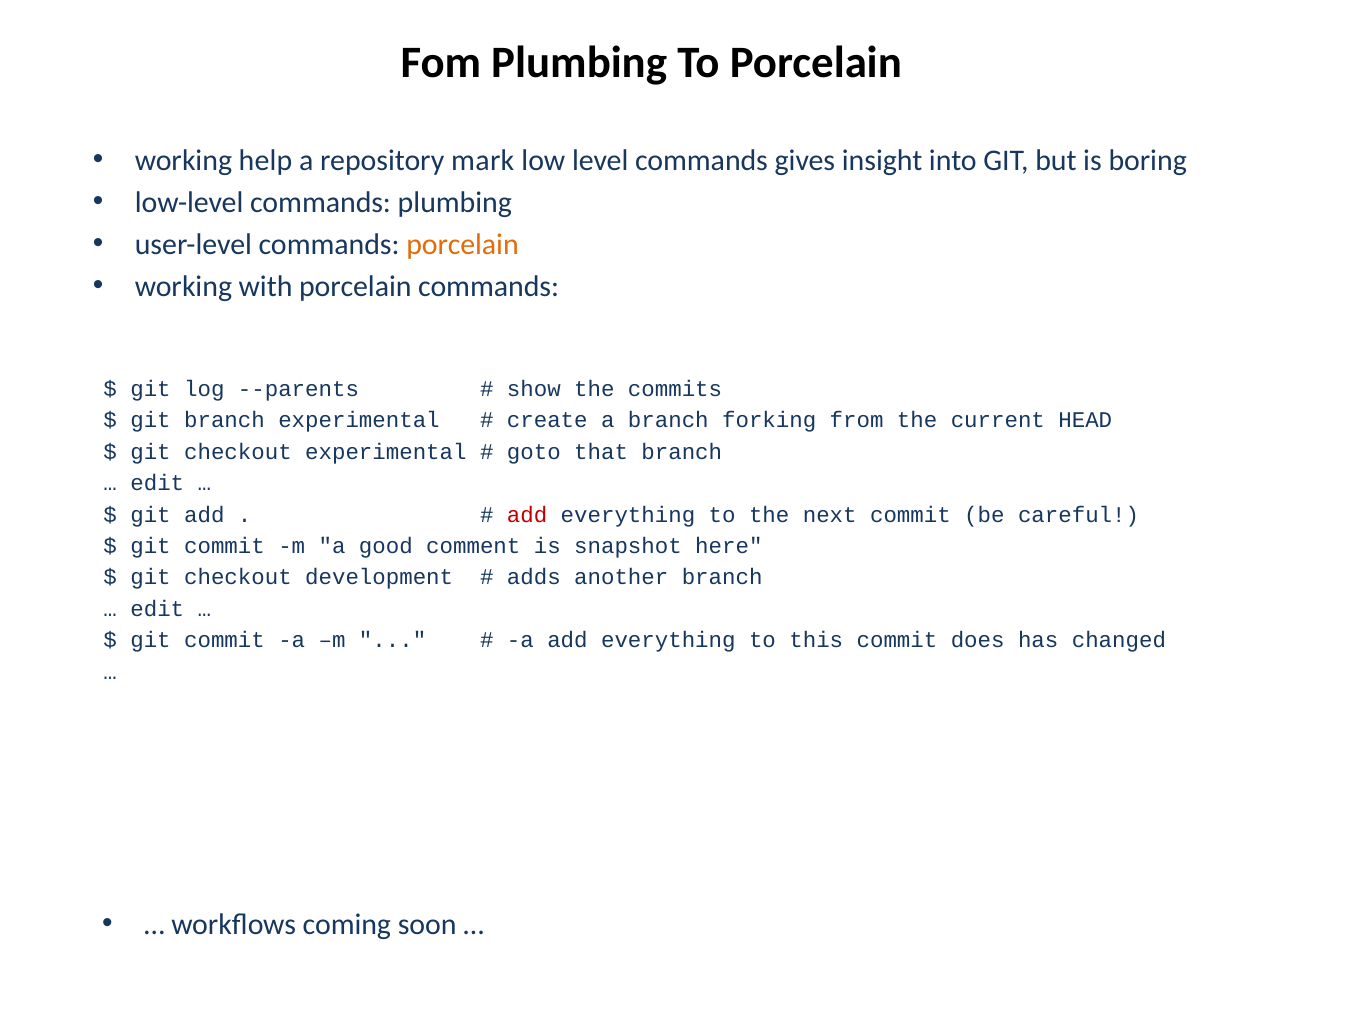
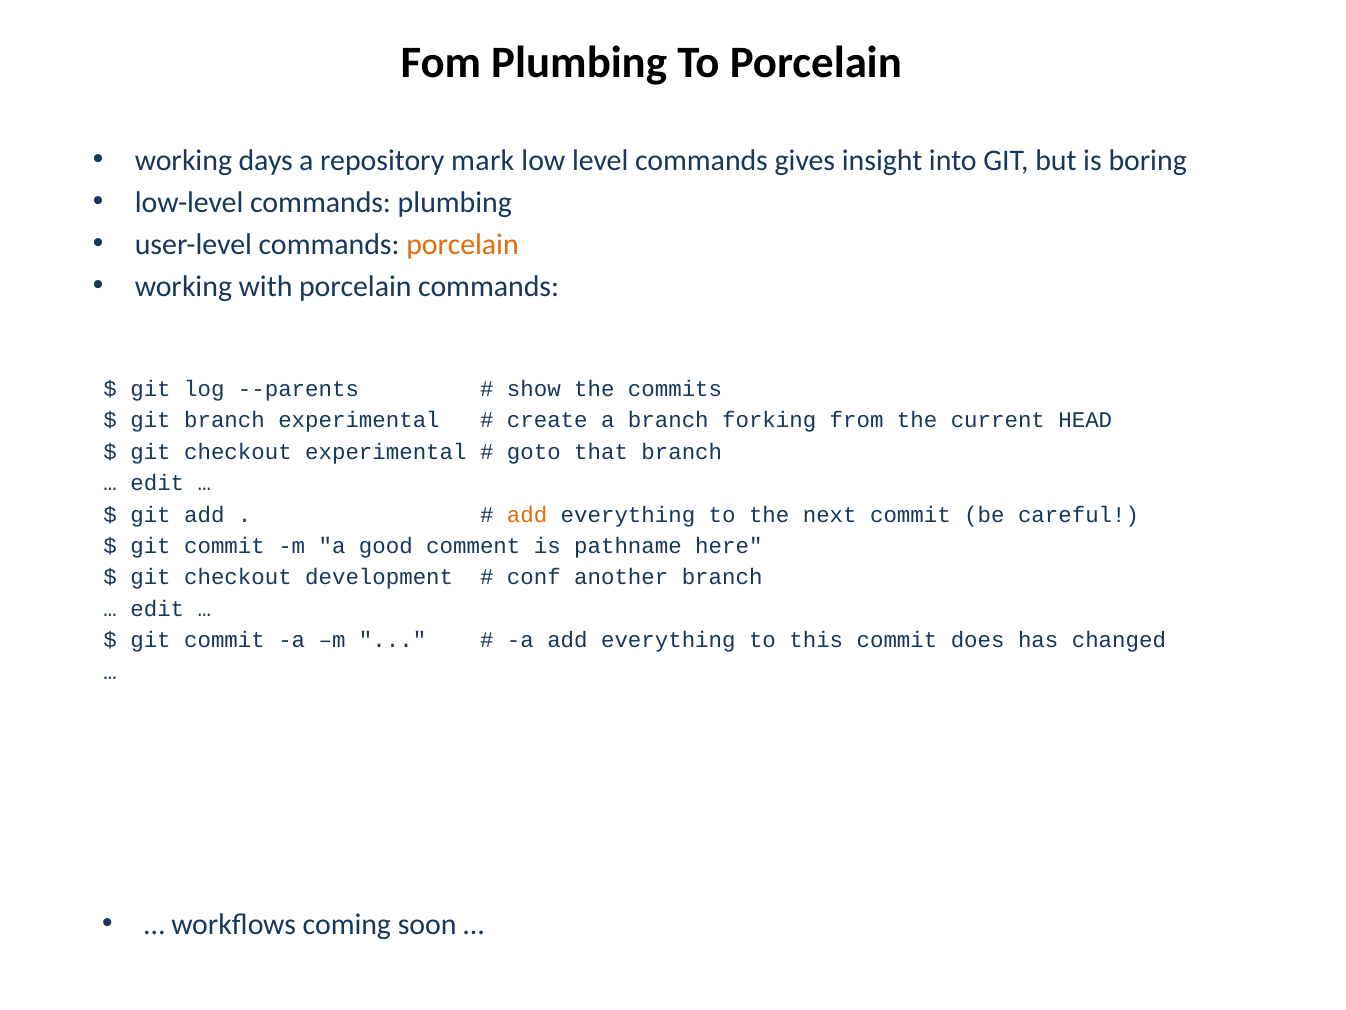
help: help -> days
add at (527, 514) colour: red -> orange
snapshot: snapshot -> pathname
adds: adds -> conf
